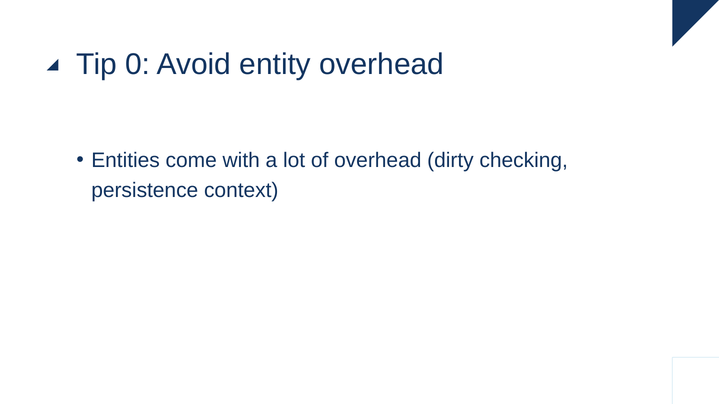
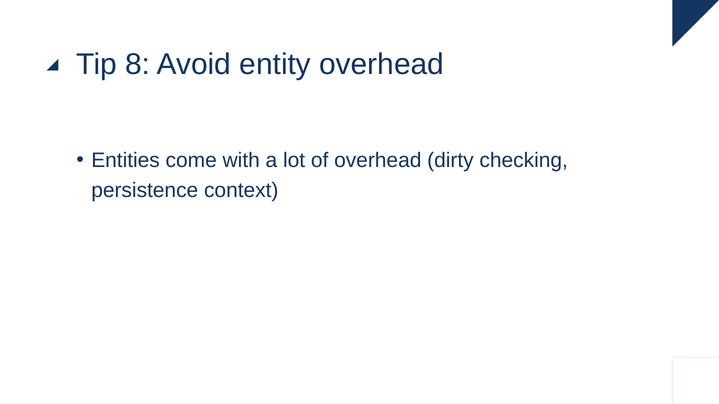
0: 0 -> 8
